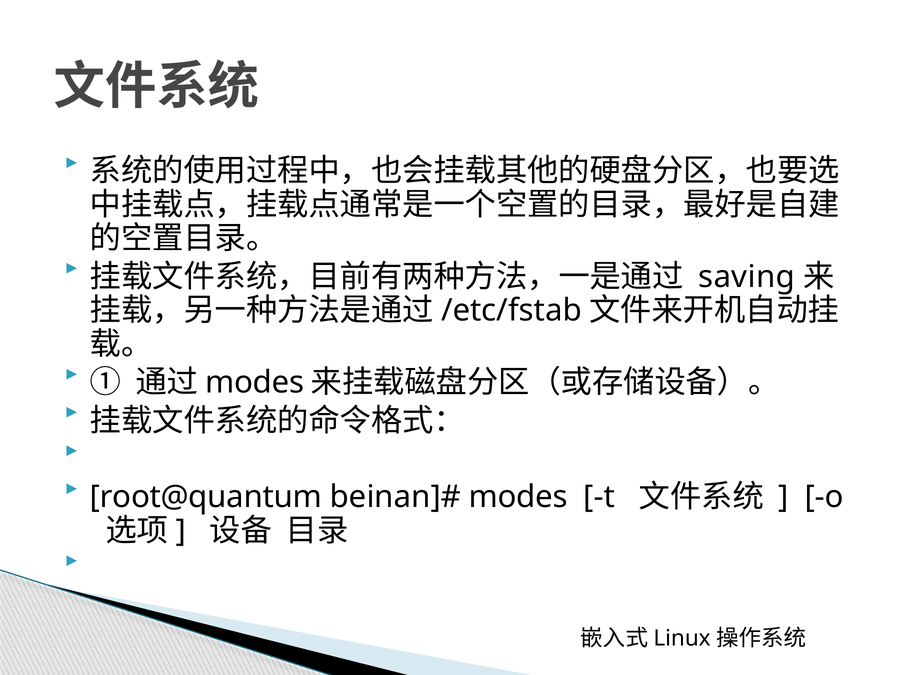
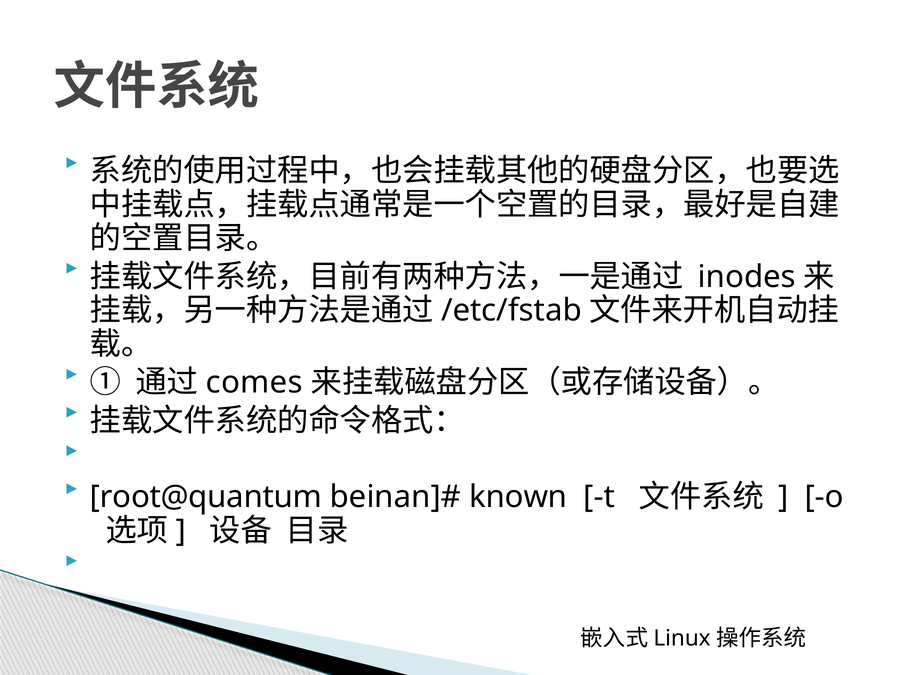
saving: saving -> inodes
modes at (255, 383): modes -> comes
modes at (518, 498): modes -> known
